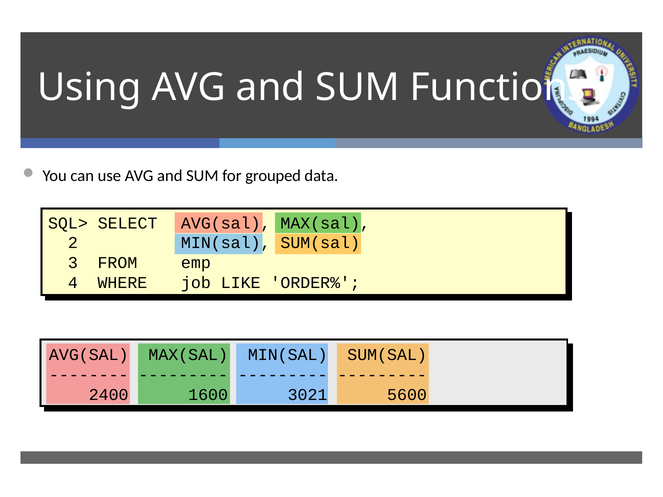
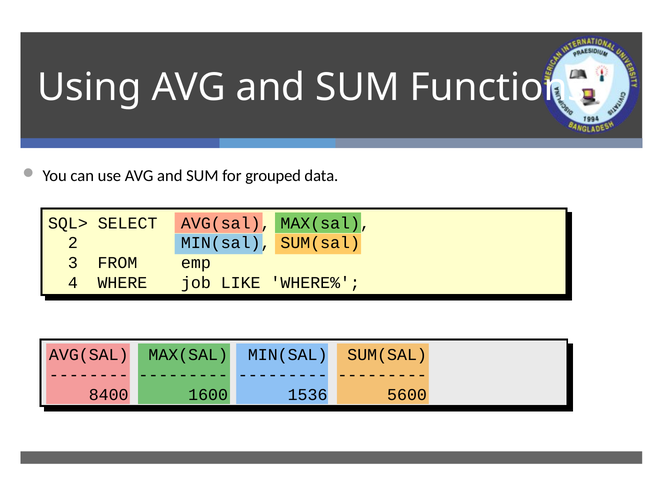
ORDER%: ORDER% -> WHERE%
2400: 2400 -> 8400
3021: 3021 -> 1536
